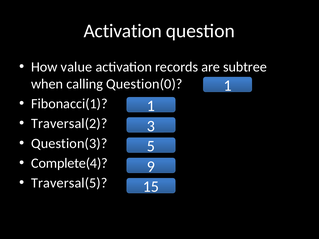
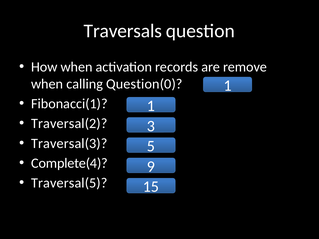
Activation at (123, 31): Activation -> Traversals
How value: value -> when
subtree: subtree -> remove
Question(3: Question(3 -> Traversal(3
